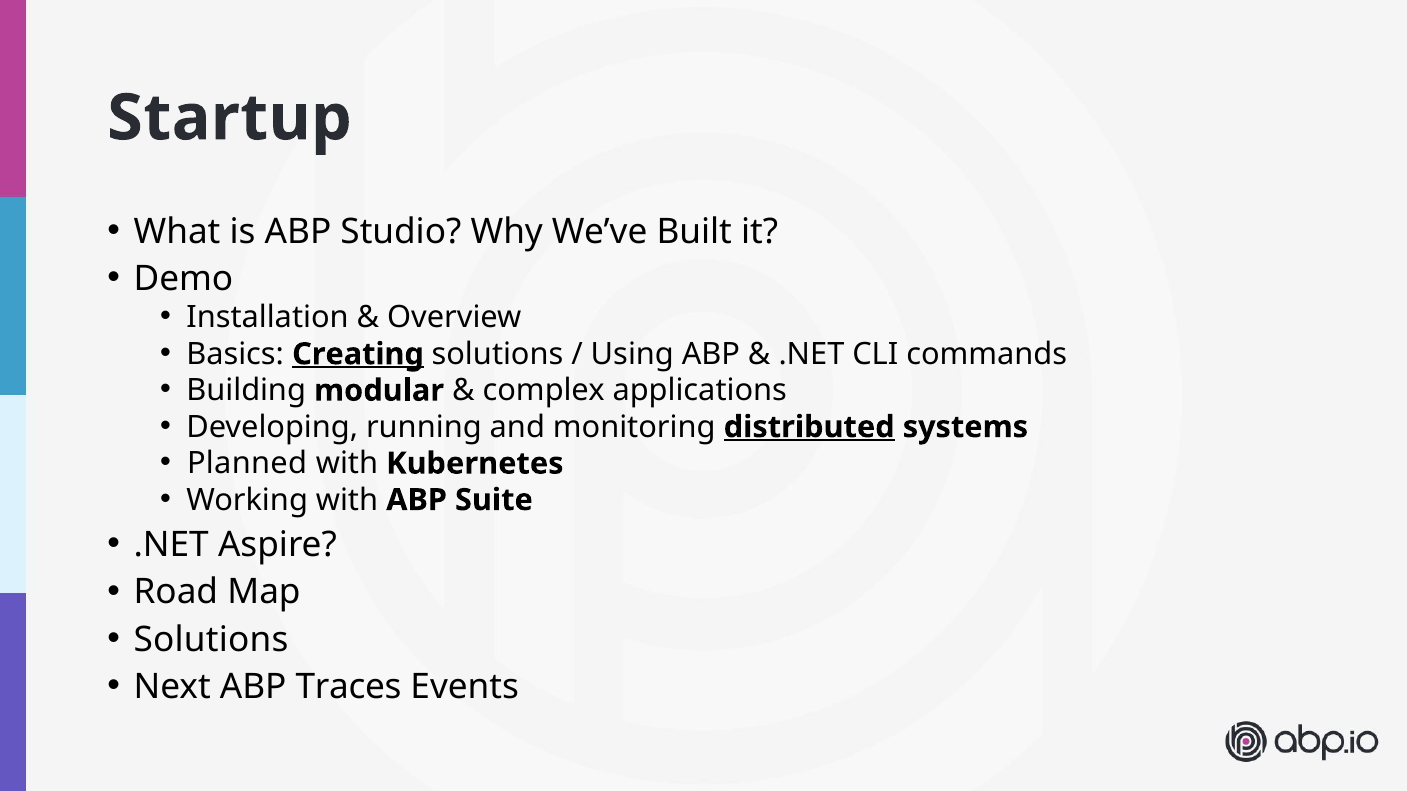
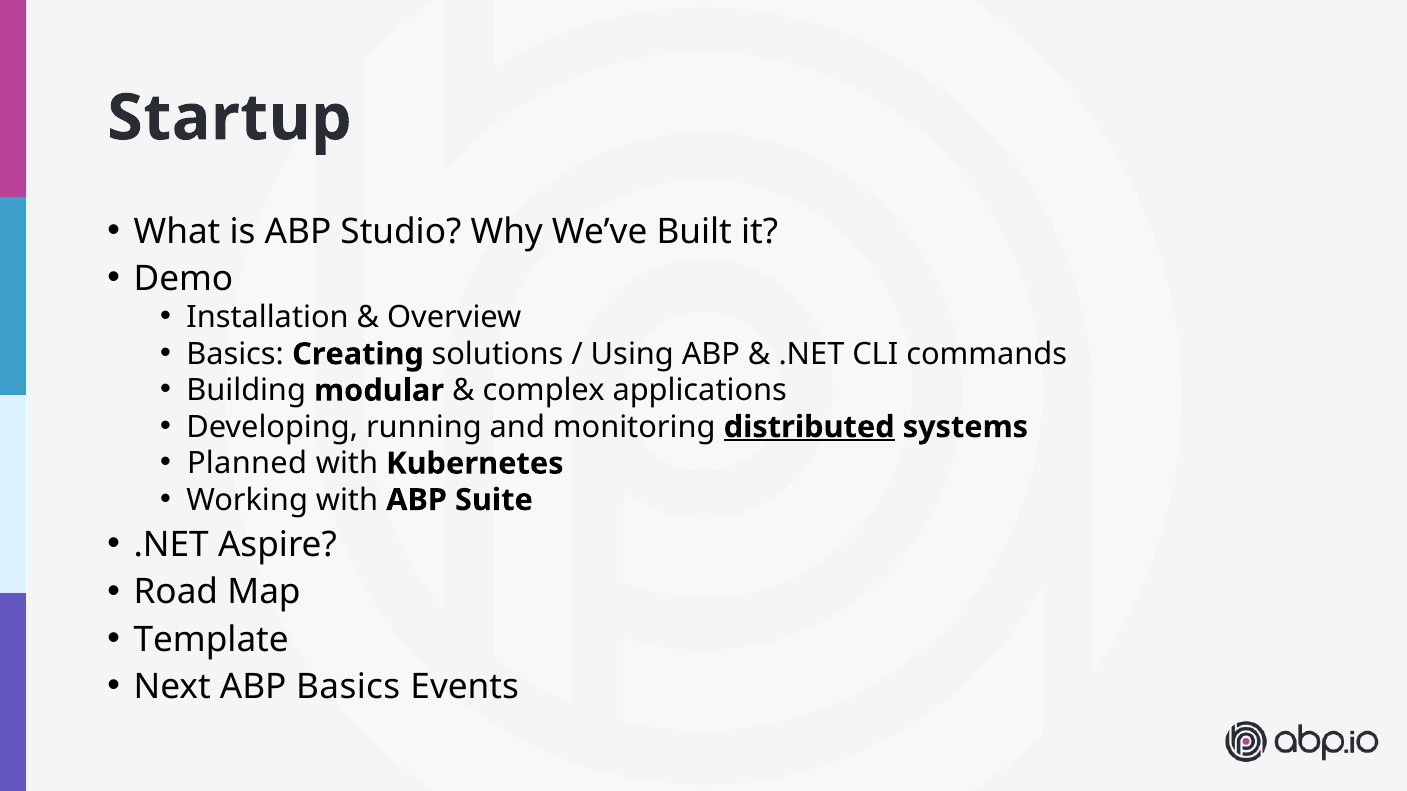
Creating underline: present -> none
Solutions at (211, 640): Solutions -> Template
ABP Traces: Traces -> Basics
